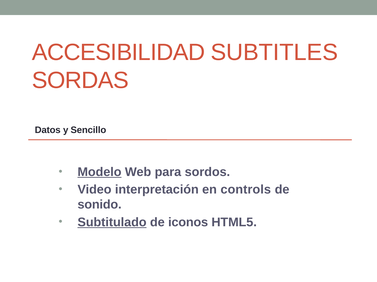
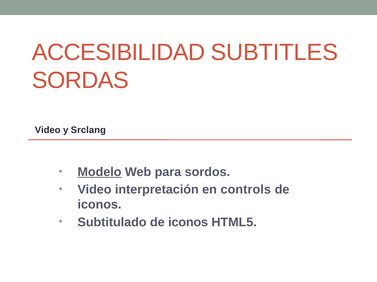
Datos at (48, 130): Datos -> Video
Sencillo: Sencillo -> Srclang
sonido at (100, 205): sonido -> iconos
Subtitulado underline: present -> none
